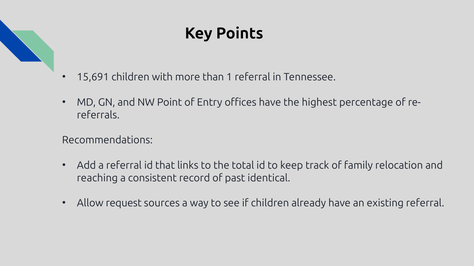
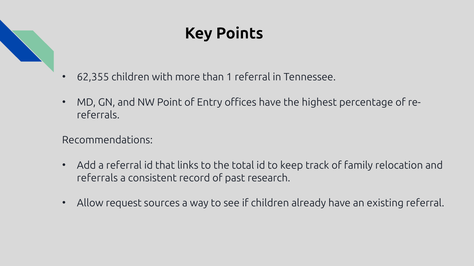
15,691: 15,691 -> 62,355
reaching at (97, 178): reaching -> referrals
identical: identical -> research
